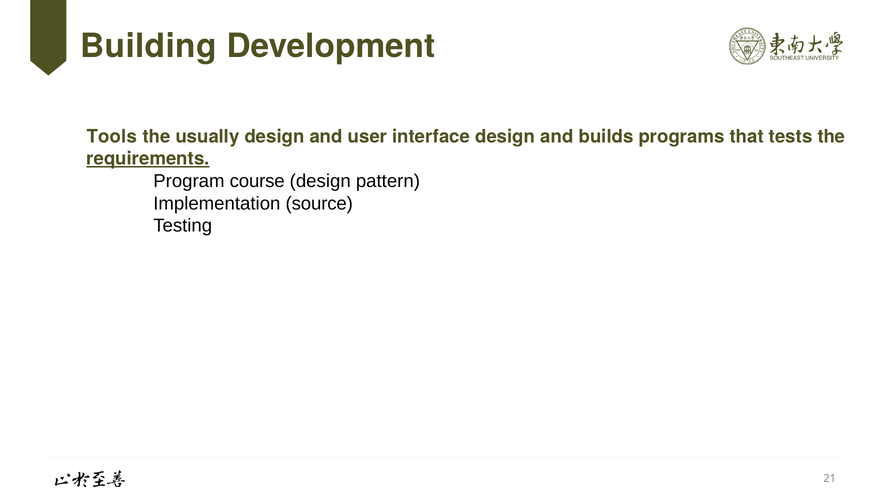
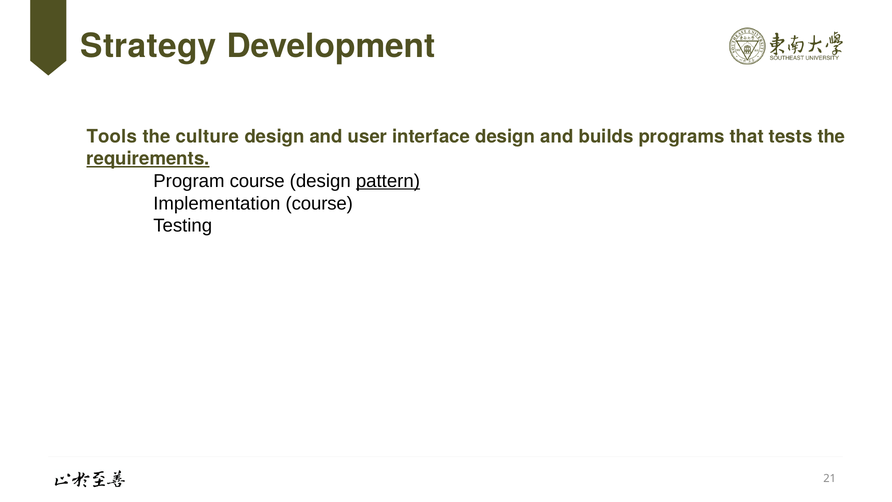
Building: Building -> Strategy
usually: usually -> culture
pattern underline: none -> present
Implementation source: source -> course
